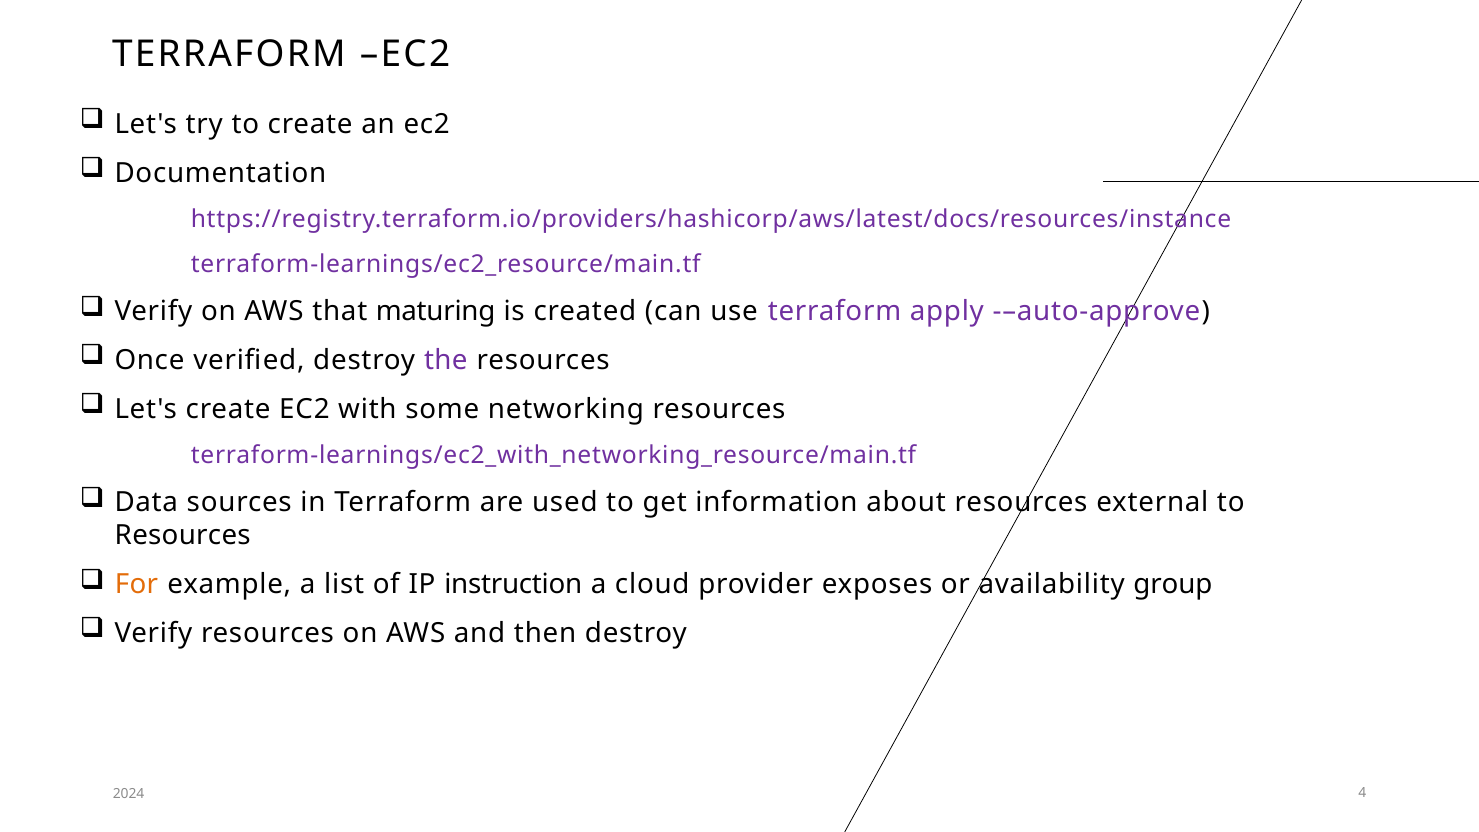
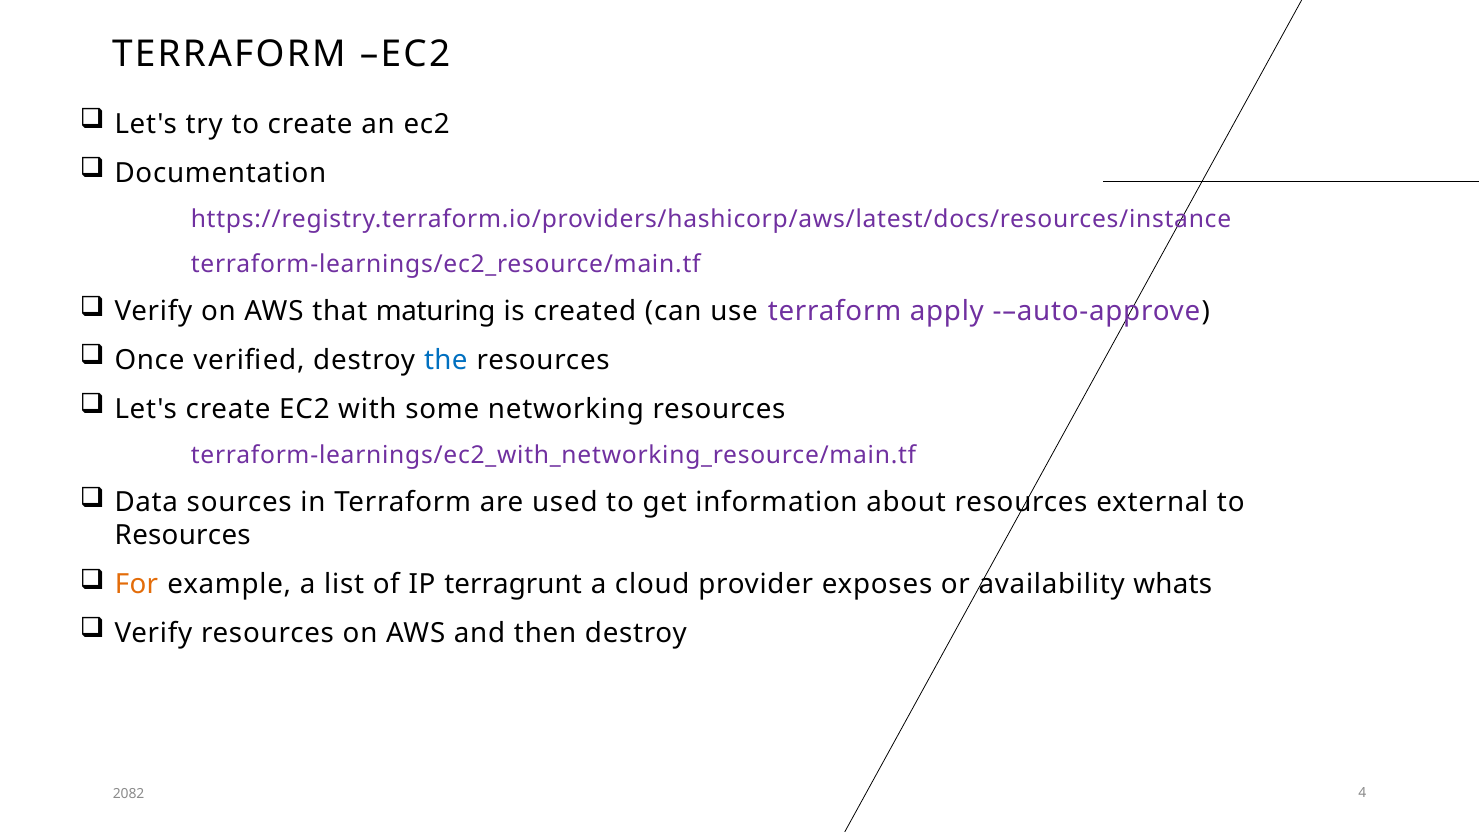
the colour: purple -> blue
instruction: instruction -> terragrunt
group: group -> whats
2024: 2024 -> 2082
